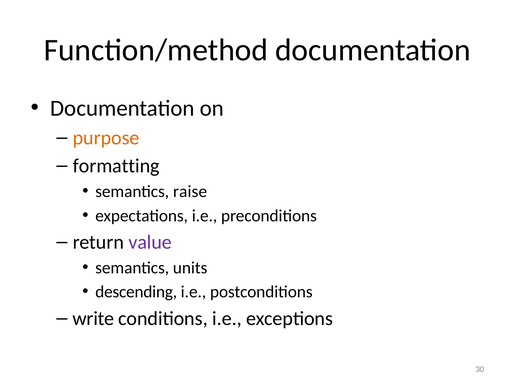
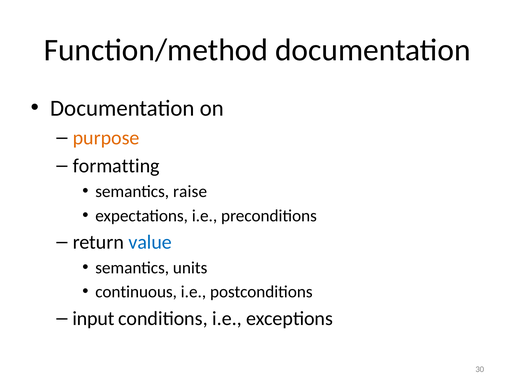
value colour: purple -> blue
descending: descending -> continuous
write: write -> input
